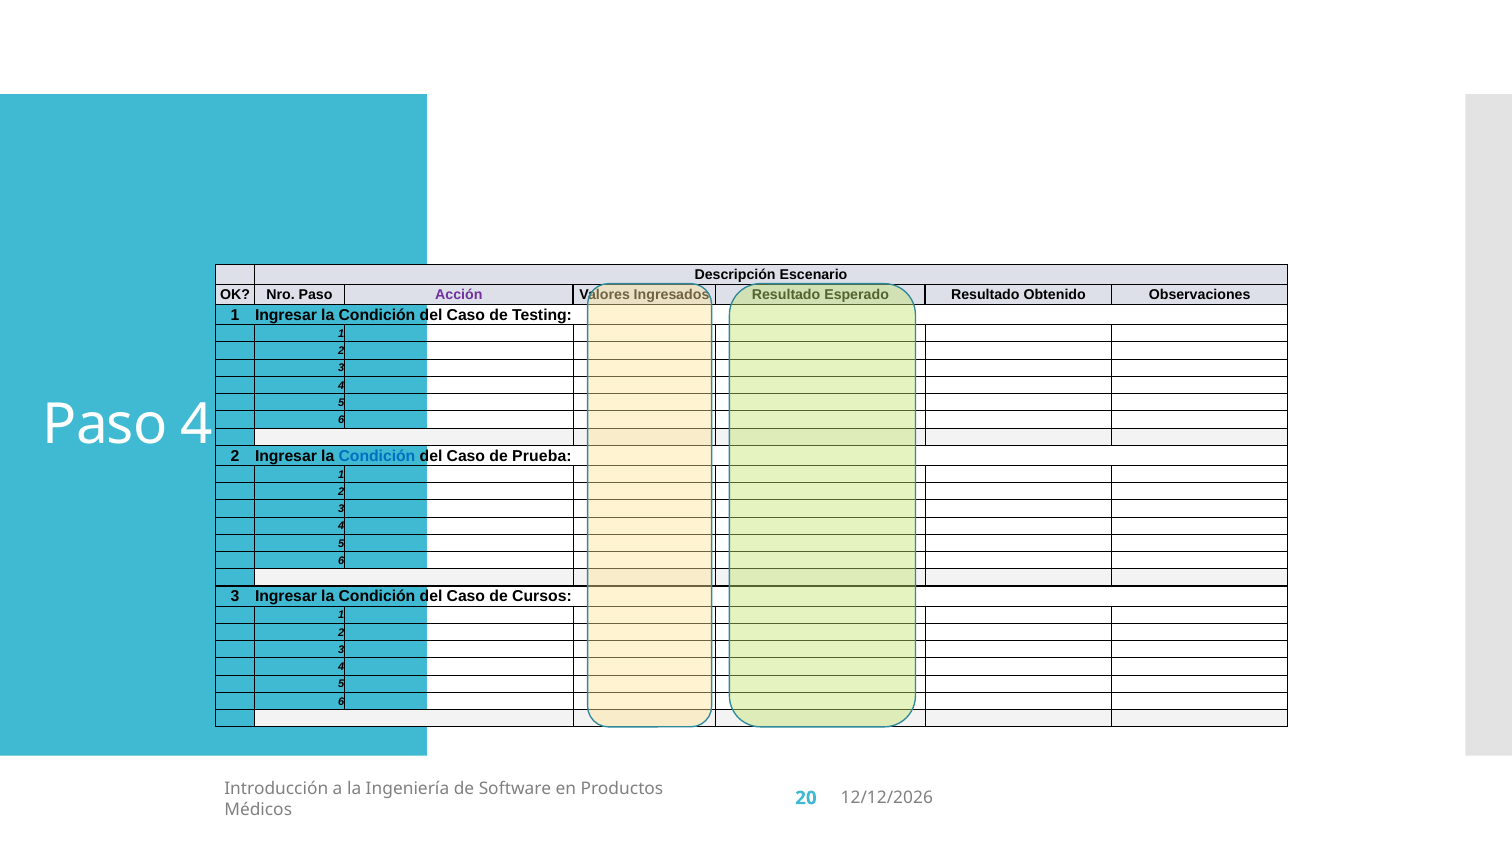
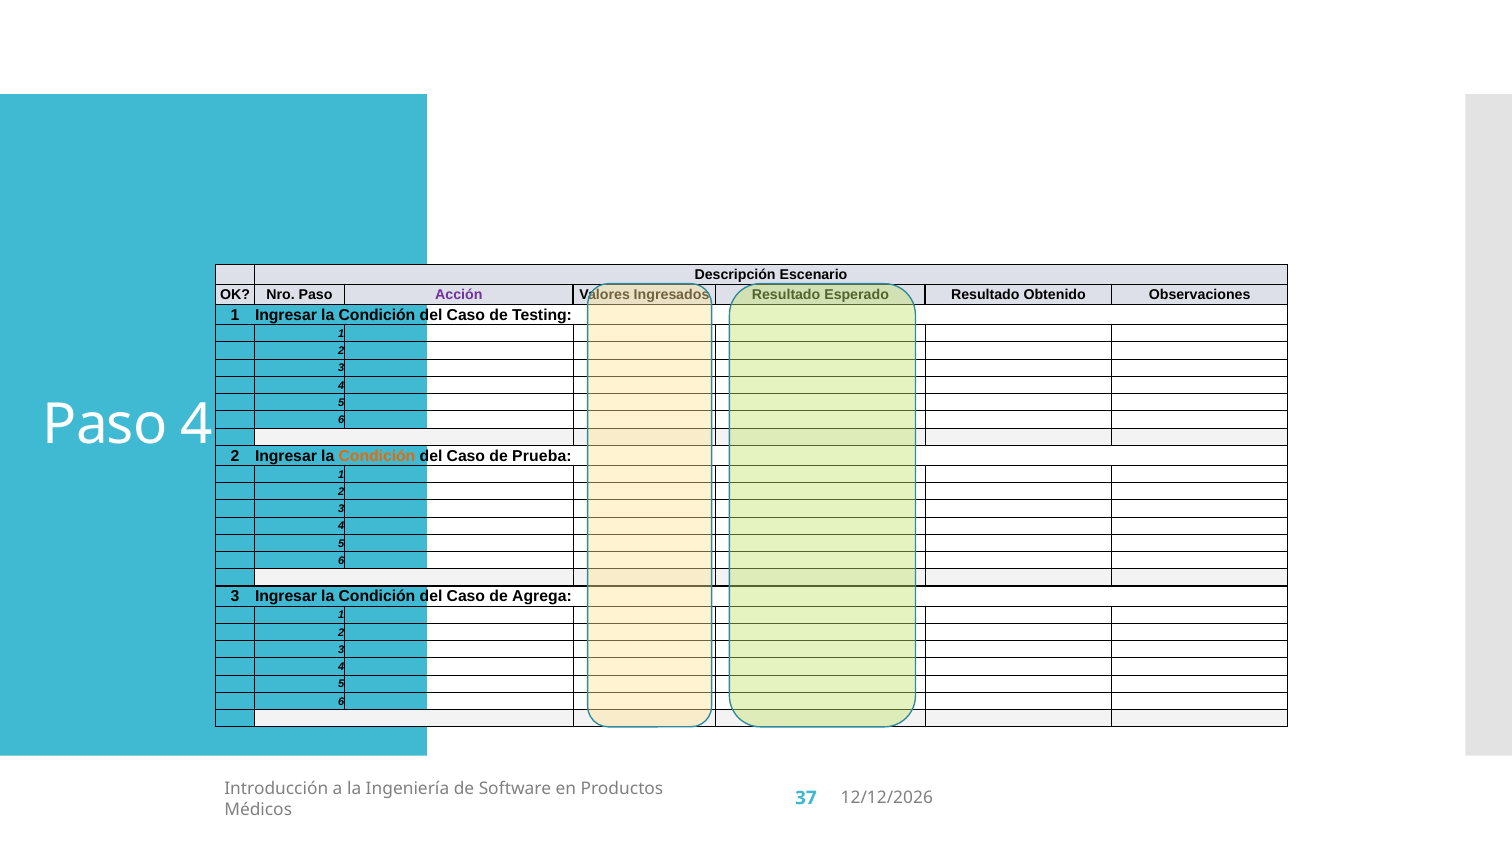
Condición at (377, 456) colour: blue -> orange
Cursos: Cursos -> Agrega
20: 20 -> 37
